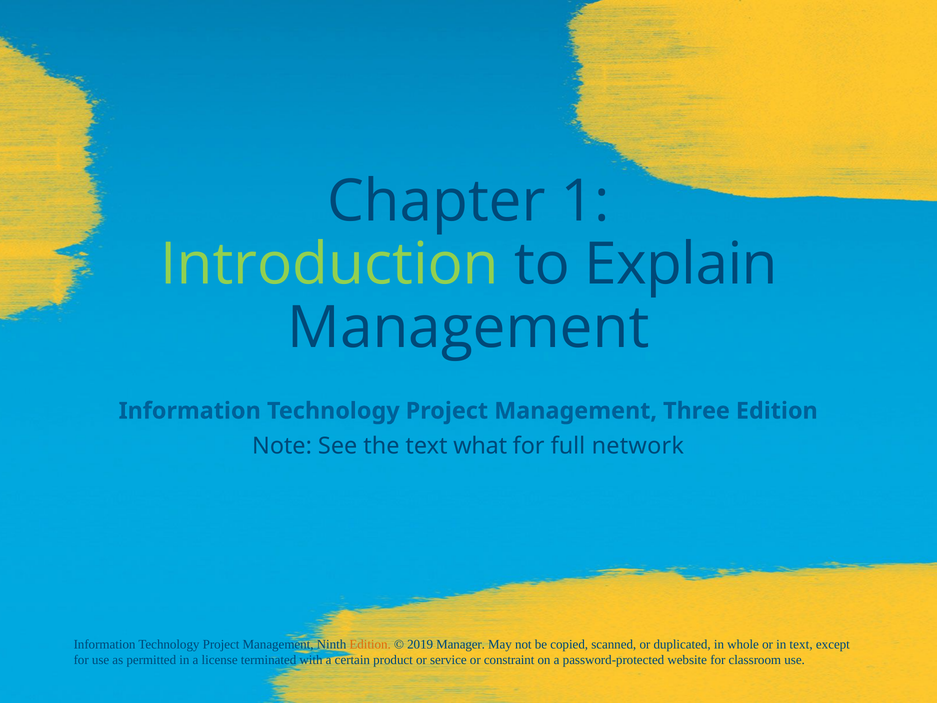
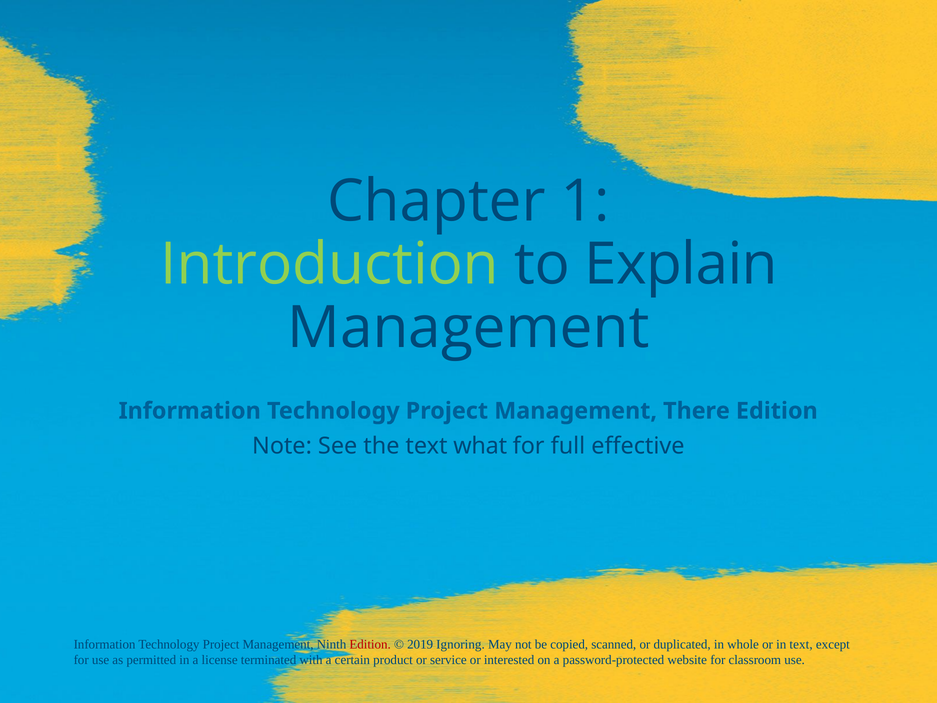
Three: Three -> There
network: network -> effective
Edition at (370, 644) colour: orange -> red
Manager: Manager -> Ignoring
constraint: constraint -> interested
